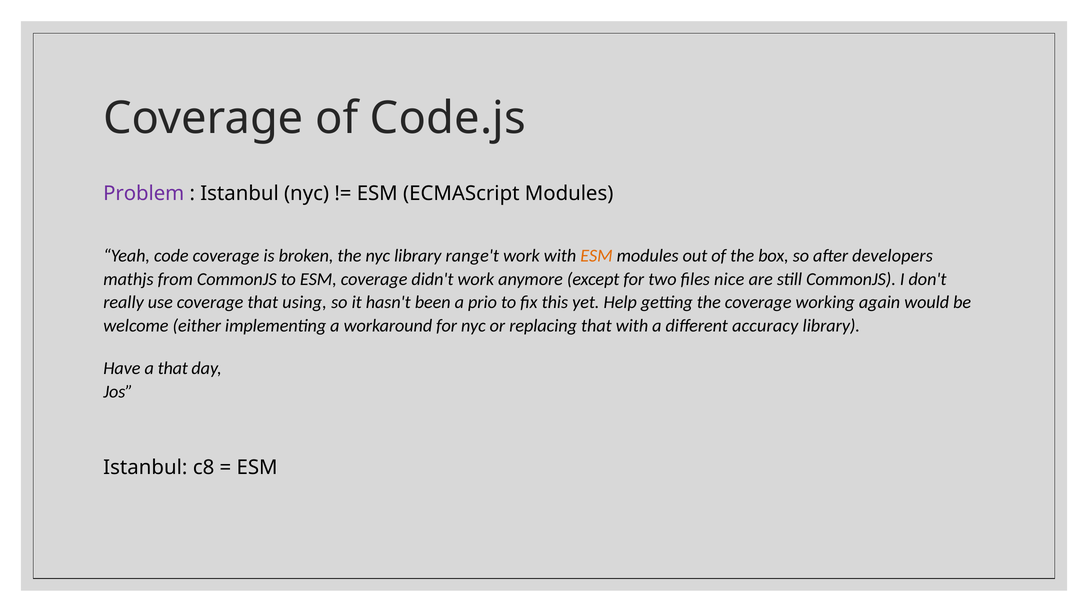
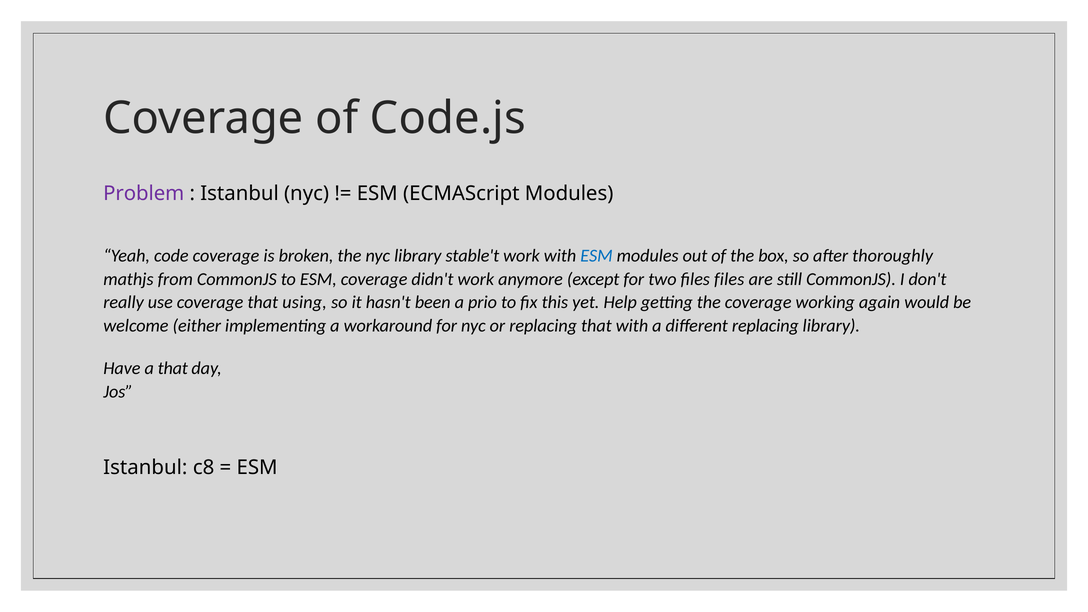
range't: range't -> stable't
ESM at (596, 256) colour: orange -> blue
developers: developers -> thoroughly
files nice: nice -> files
different accuracy: accuracy -> replacing
